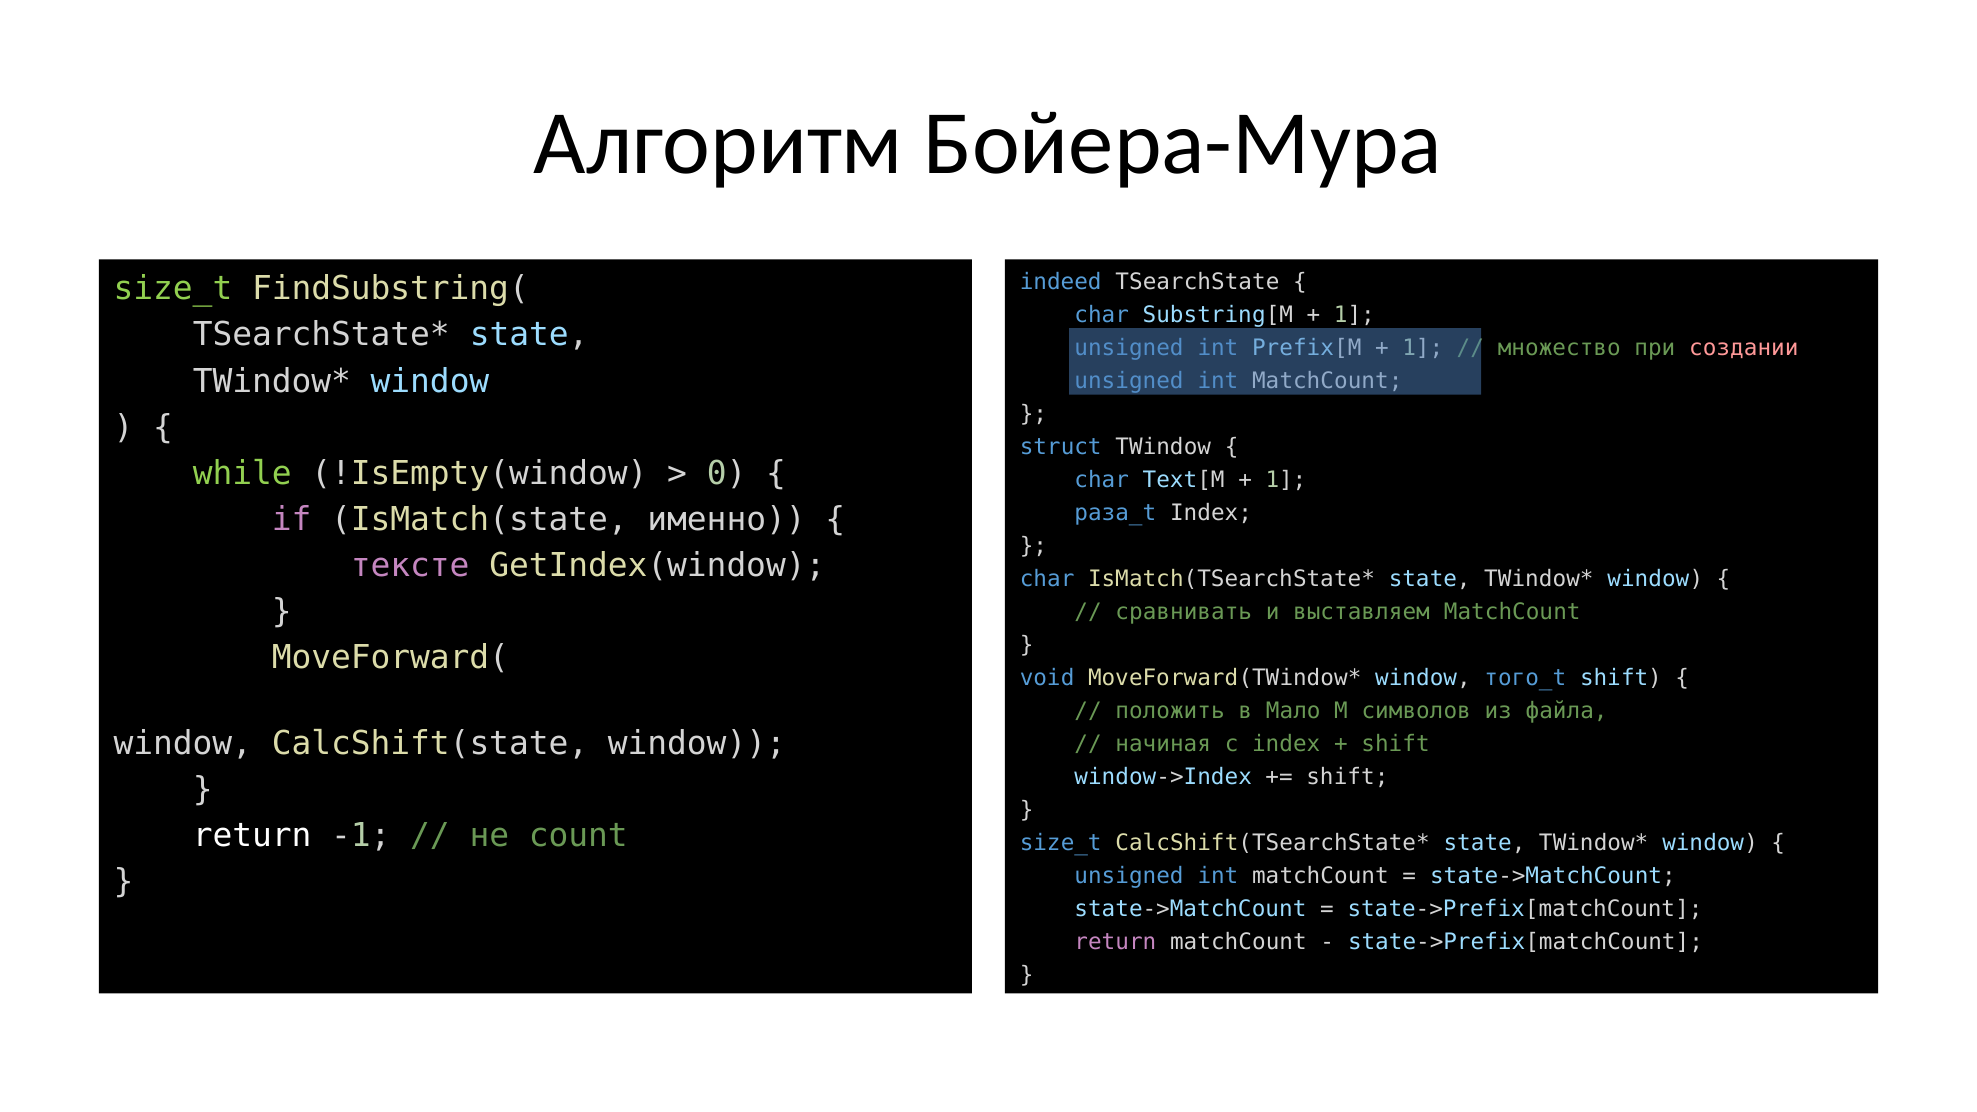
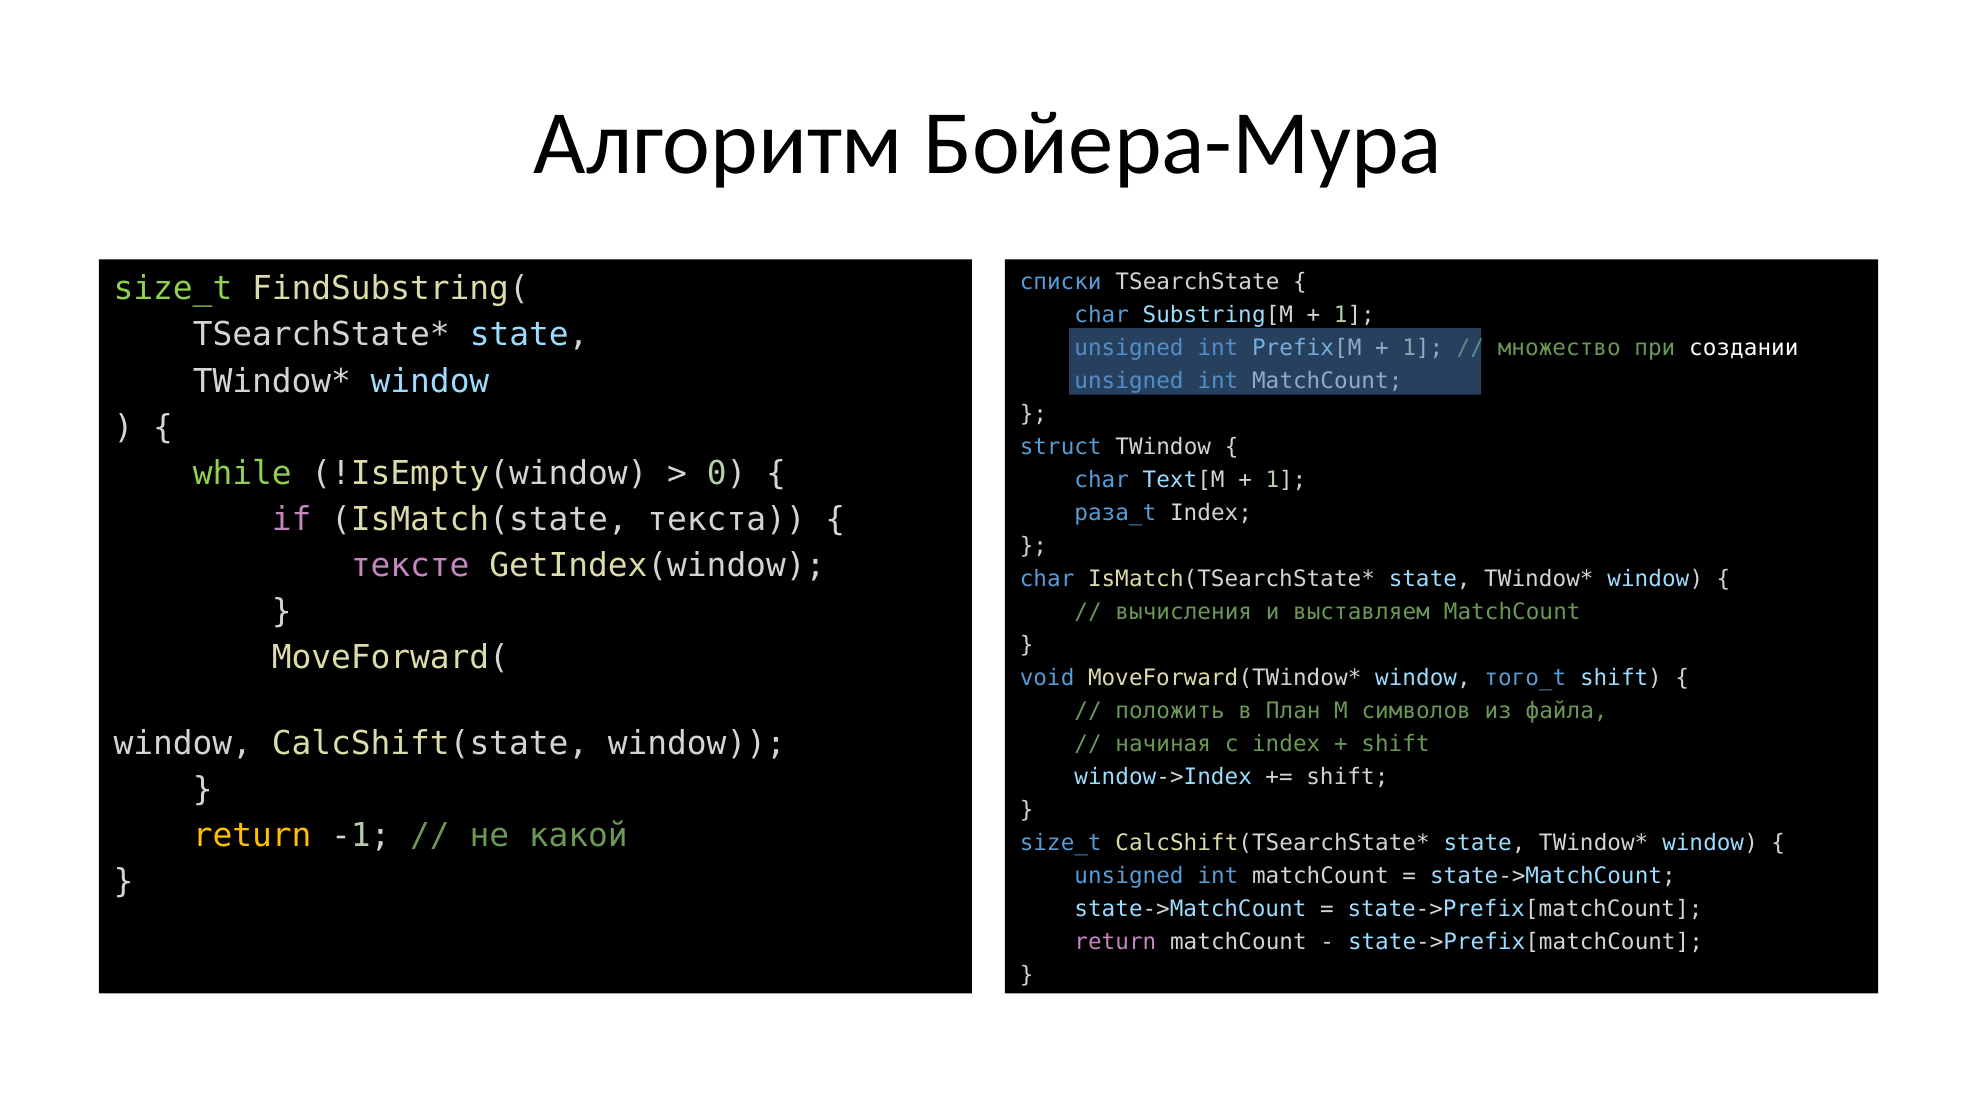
indeed: indeed -> списки
создании colour: pink -> white
именно: именно -> текста
сравнивать: сравнивать -> вычисления
Мало: Мало -> План
return at (252, 836) colour: white -> yellow
count: count -> какой
